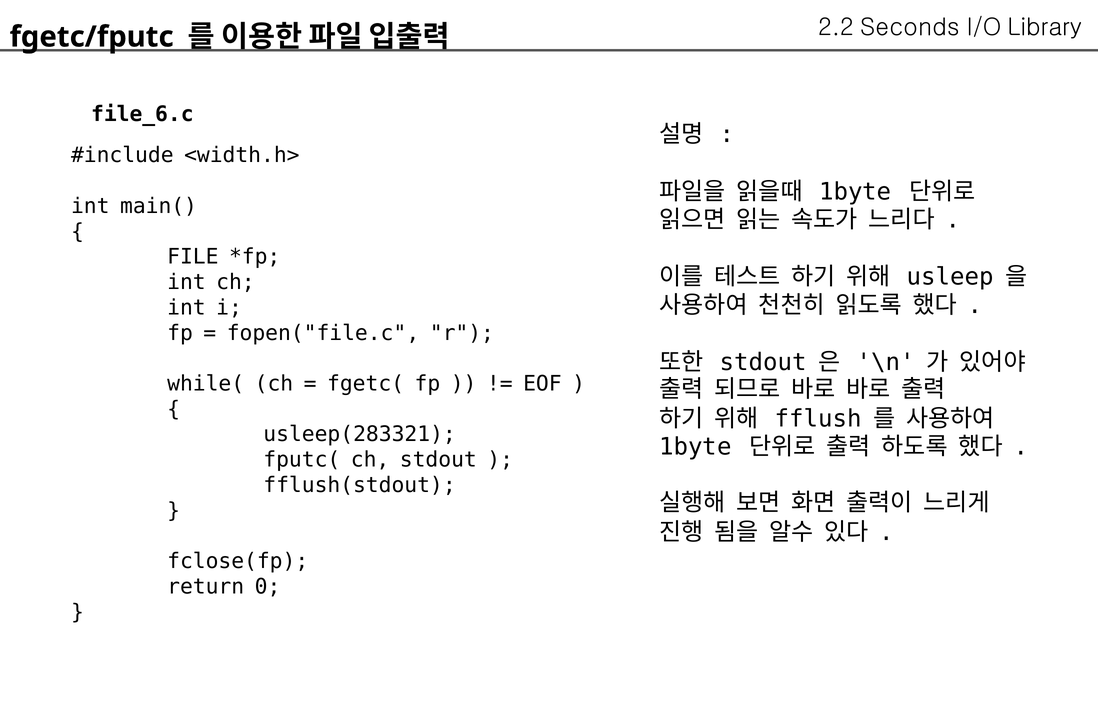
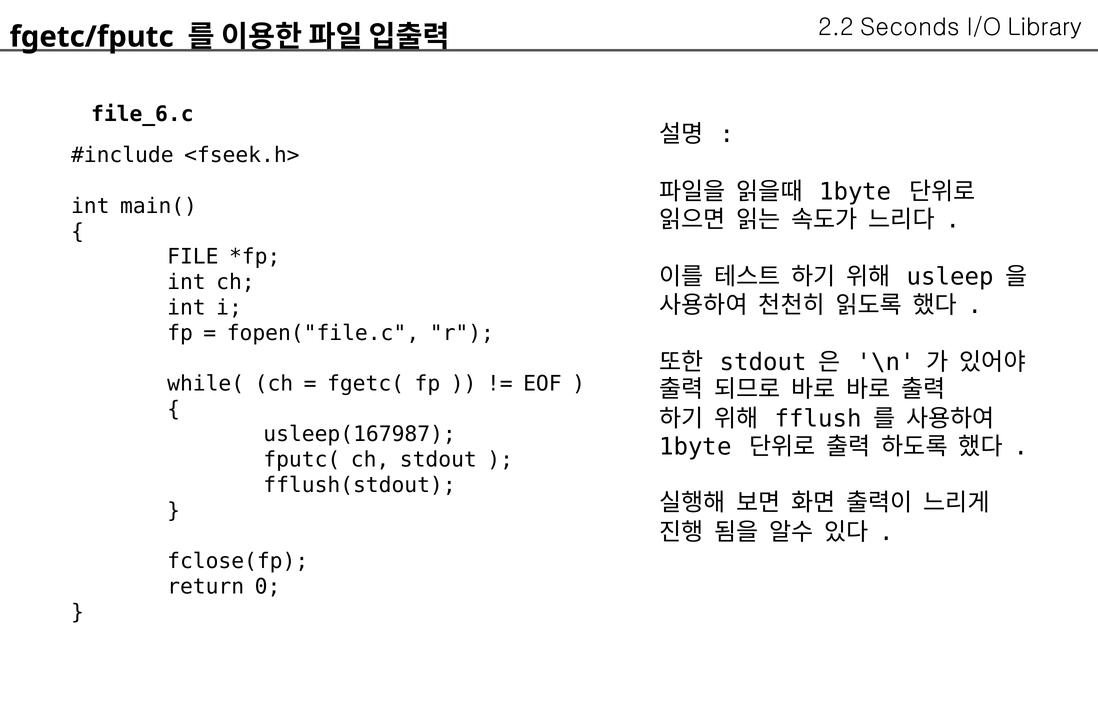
<width.h>: <width.h> -> <fseek.h>
usleep(283321: usleep(283321 -> usleep(167987
